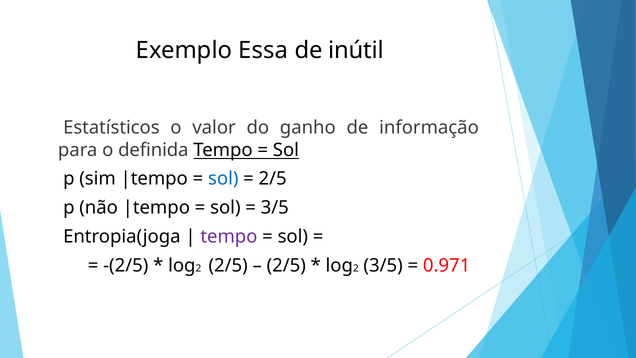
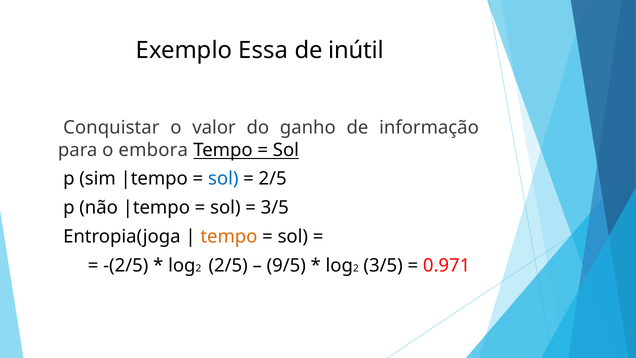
Estatísticos: Estatísticos -> Conquistar
definida: definida -> embora
tempo at (229, 237) colour: purple -> orange
2/5 at (286, 265): 2/5 -> 9/5
